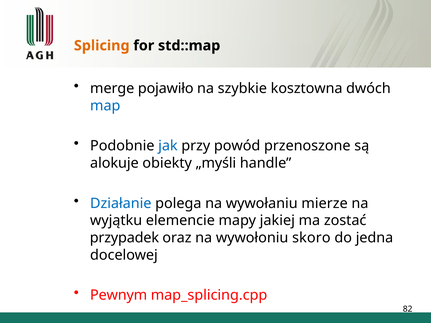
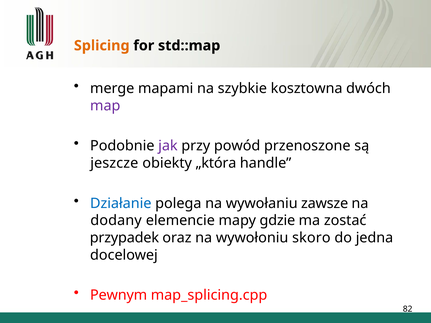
pojawiło: pojawiło -> mapami
map colour: blue -> purple
jak colour: blue -> purple
alokuje: alokuje -> jeszcze
„myśli: „myśli -> „która
mierze: mierze -> zawsze
wyjątku: wyjątku -> dodany
jakiej: jakiej -> gdzie
